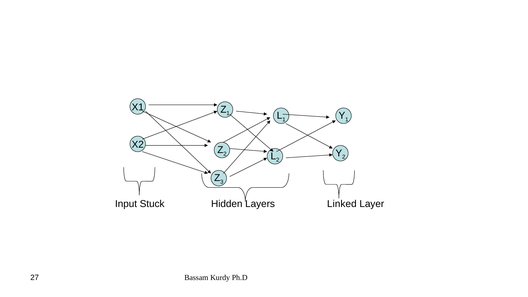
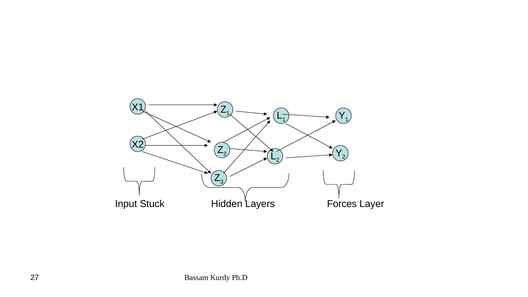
Linked: Linked -> Forces
